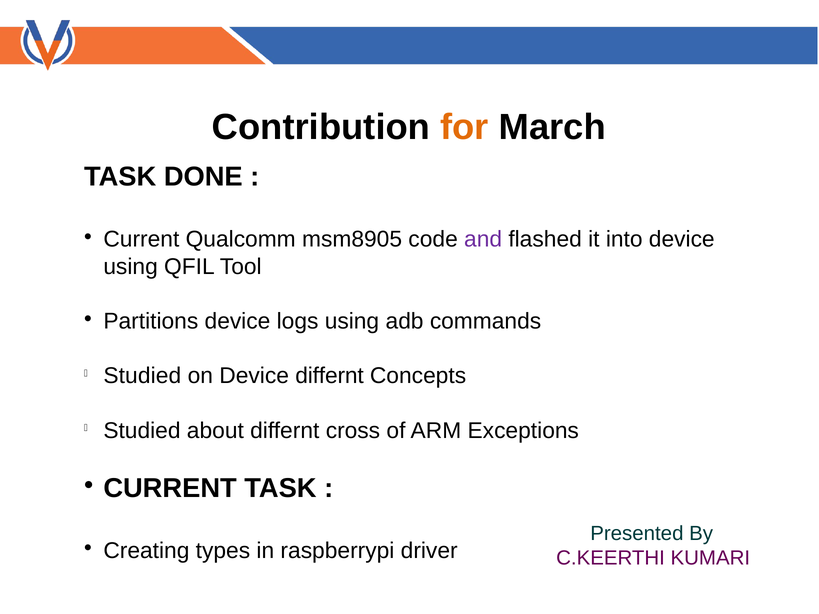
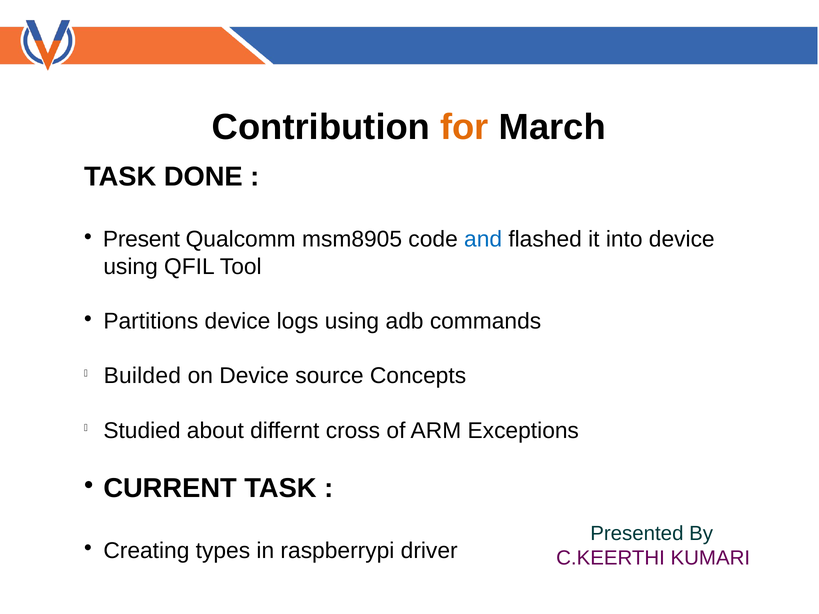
Current at (141, 240): Current -> Present
and colour: purple -> blue
Studied at (142, 376): Studied -> Builded
Device differnt: differnt -> source
